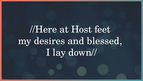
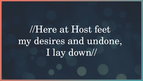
blessed: blessed -> undone
